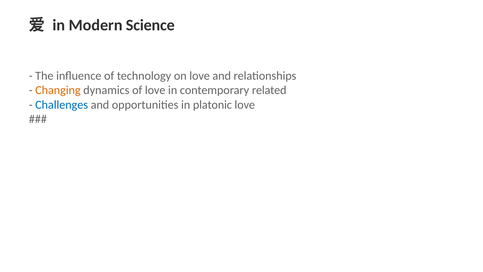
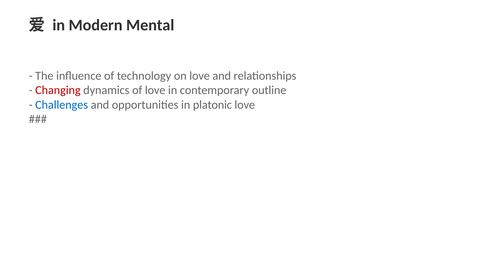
Science: Science -> Mental
Changing colour: orange -> red
related: related -> outline
